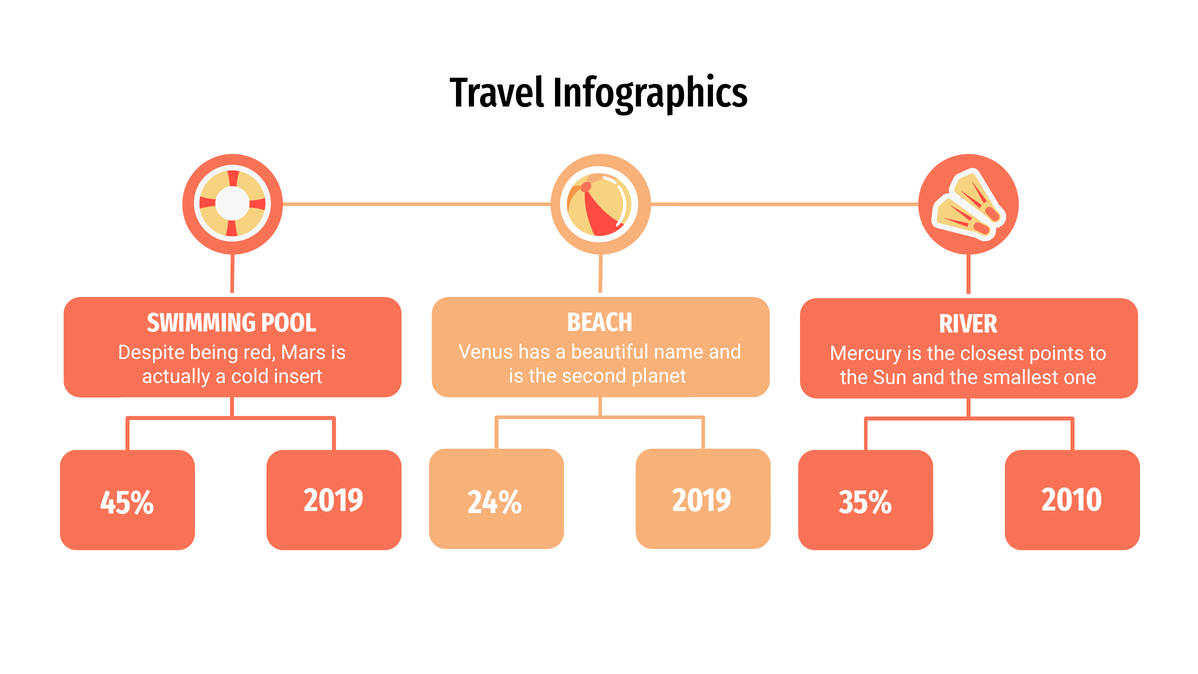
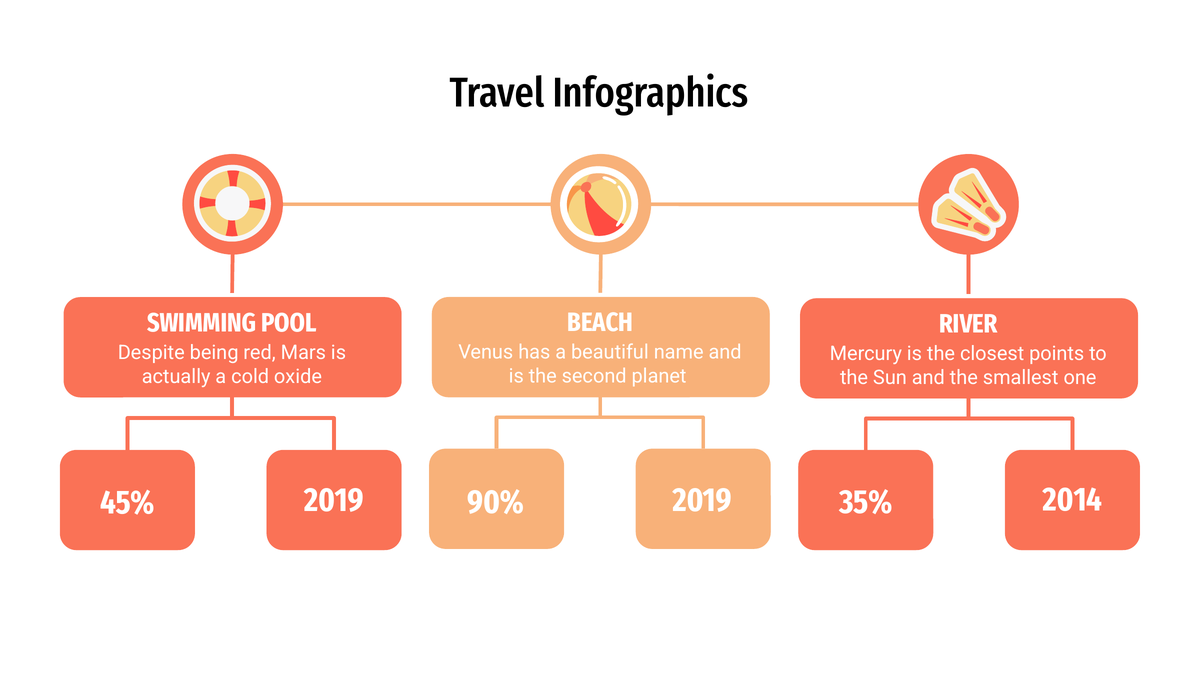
insert: insert -> oxide
24%: 24% -> 90%
2010: 2010 -> 2014
